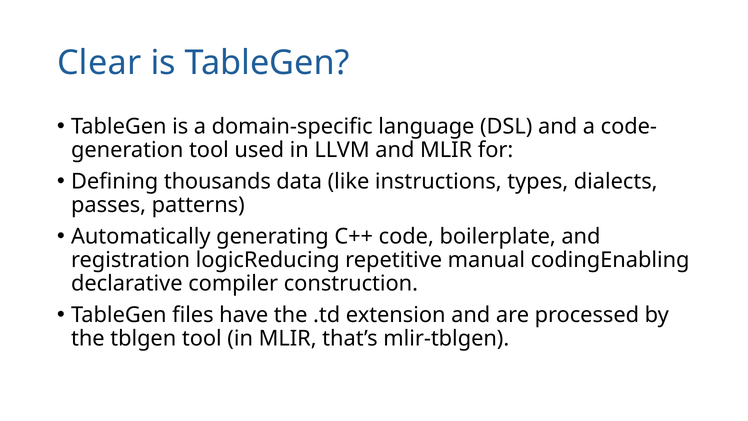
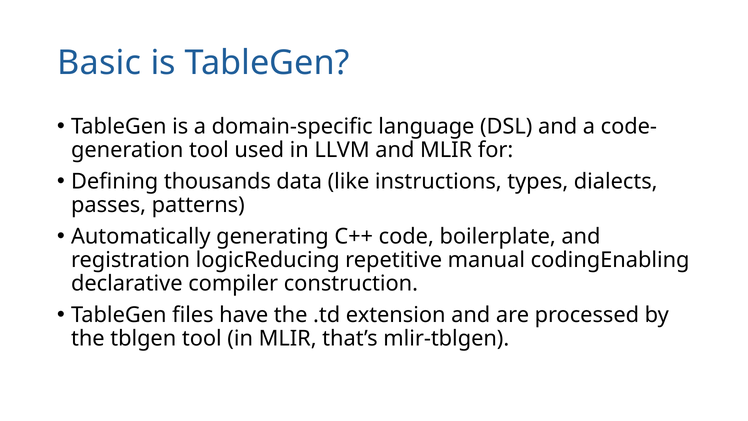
Clear: Clear -> Basic
